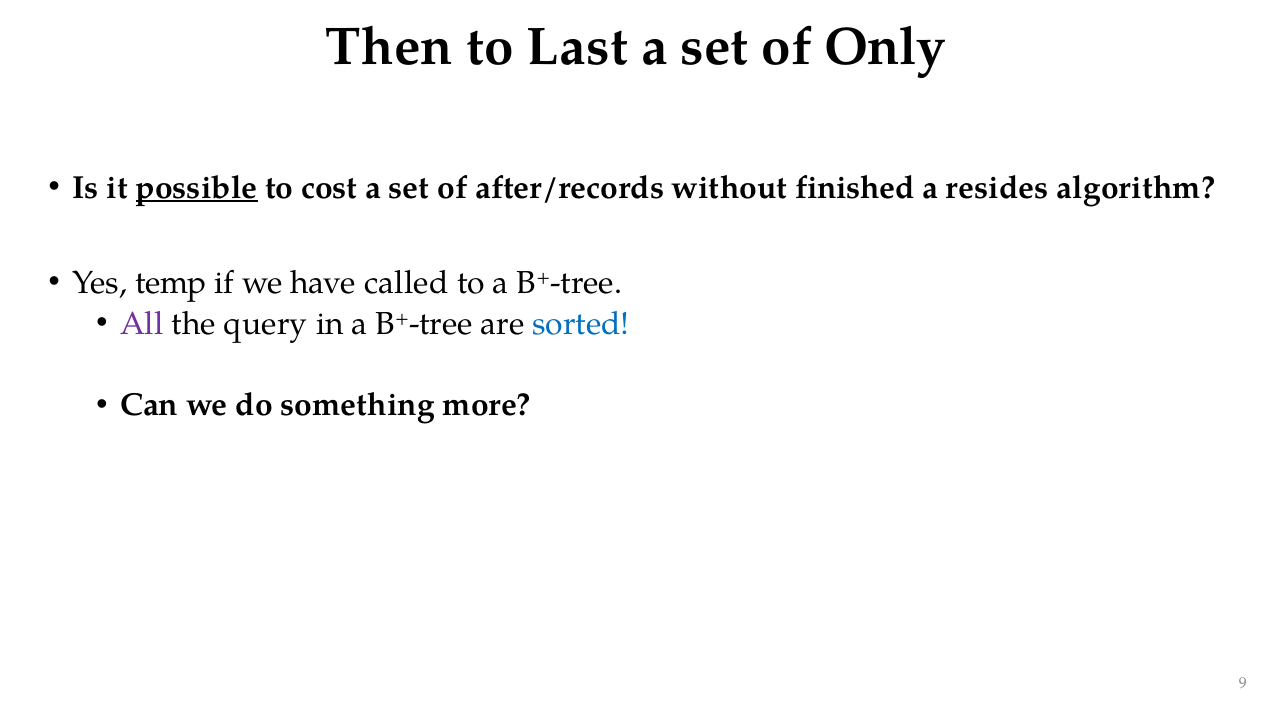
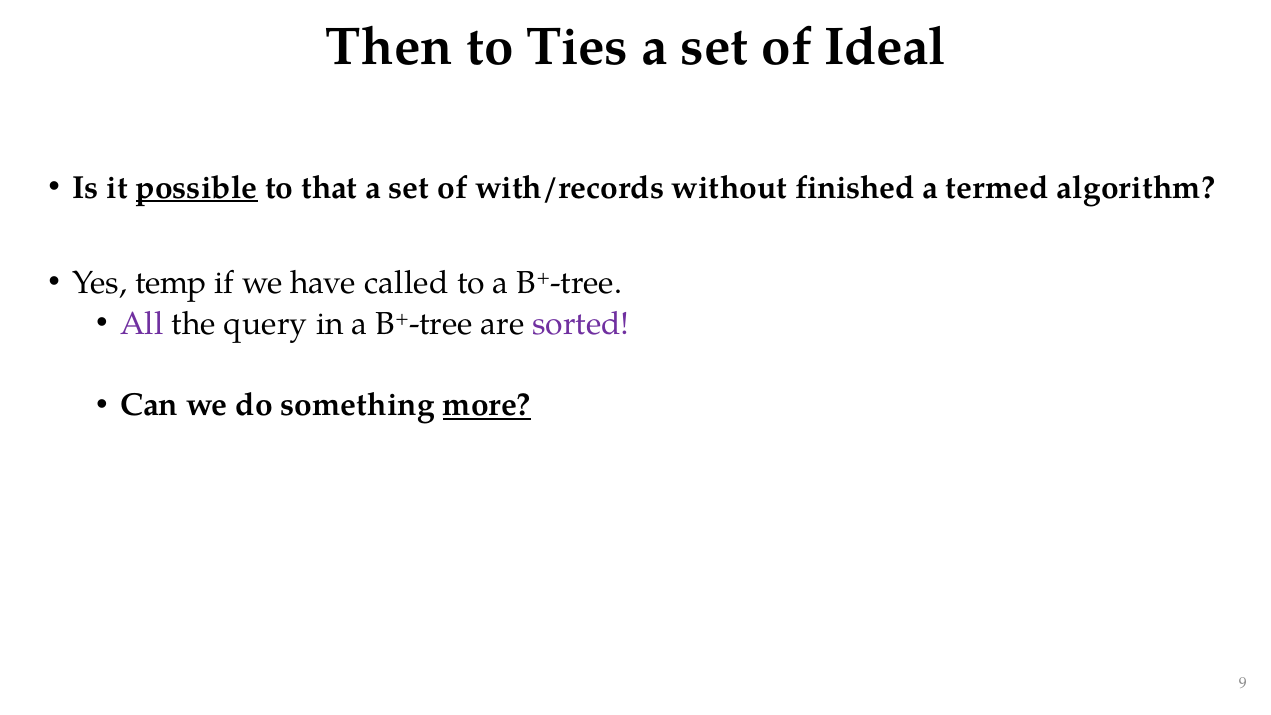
Last: Last -> Ties
Only: Only -> Ideal
cost: cost -> that
after/records: after/records -> with/records
resides: resides -> termed
sorted colour: blue -> purple
more underline: none -> present
